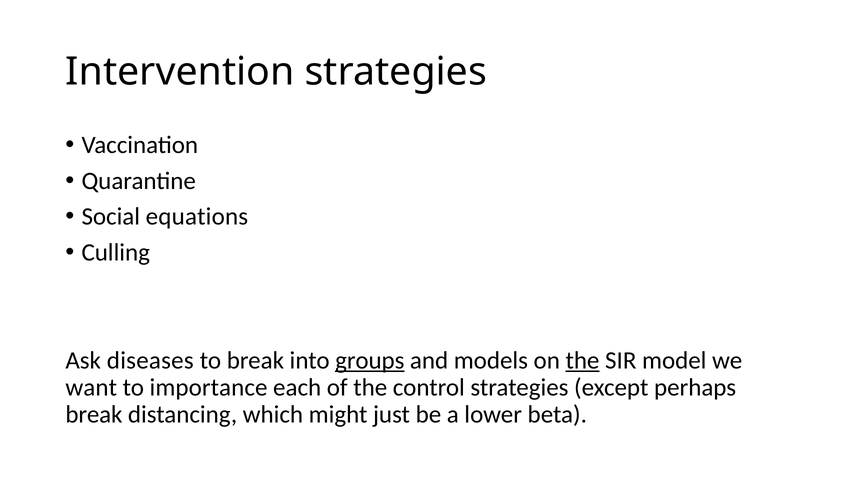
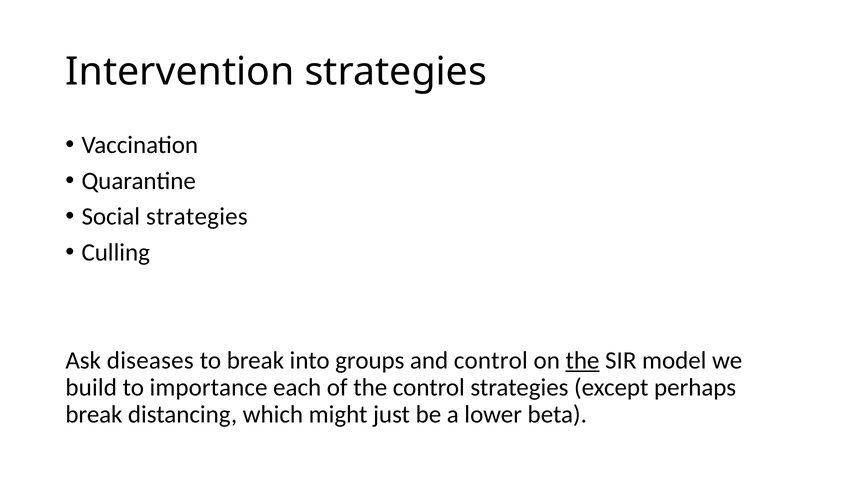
Social equations: equations -> strategies
groups underline: present -> none
and models: models -> control
want: want -> build
